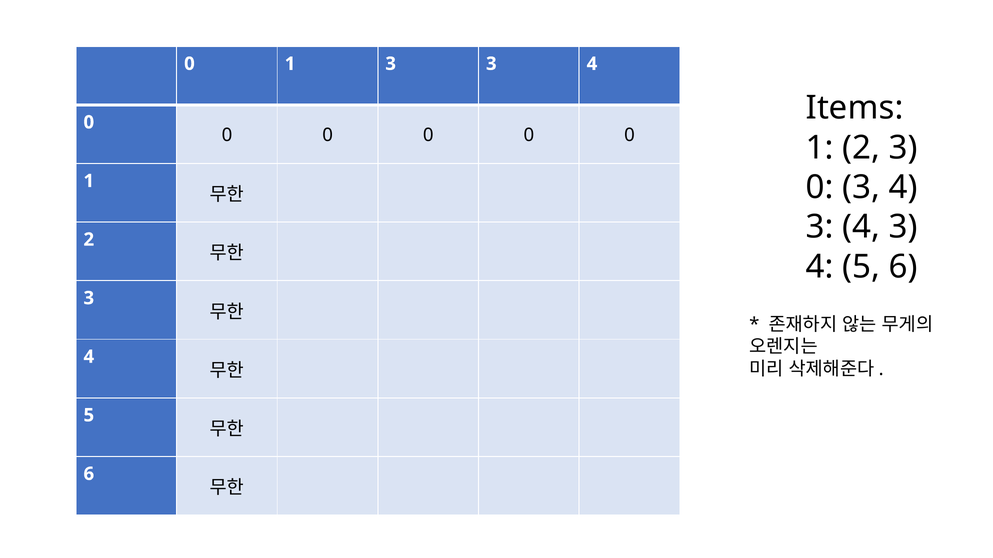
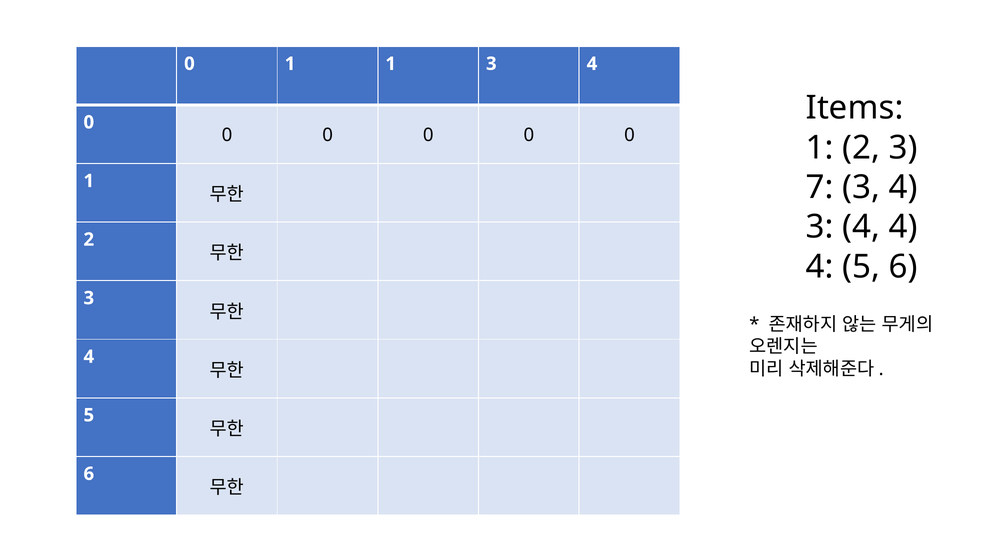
1 3: 3 -> 1
0 at (820, 188): 0 -> 7
3 at (903, 227): 3 -> 4
